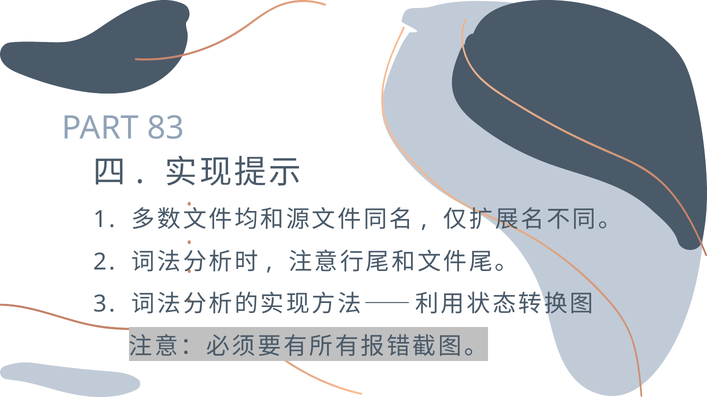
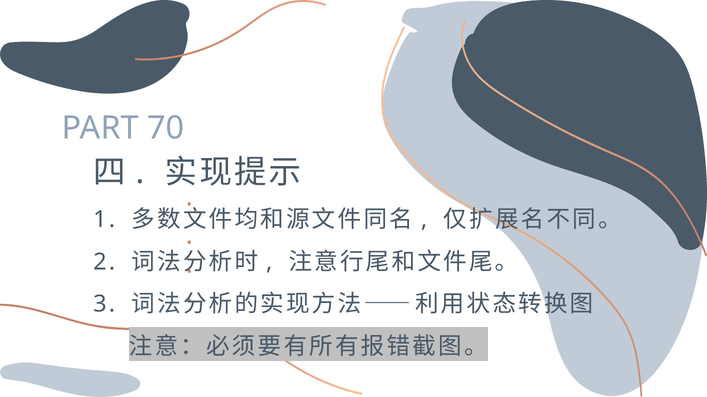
83: 83 -> 70
